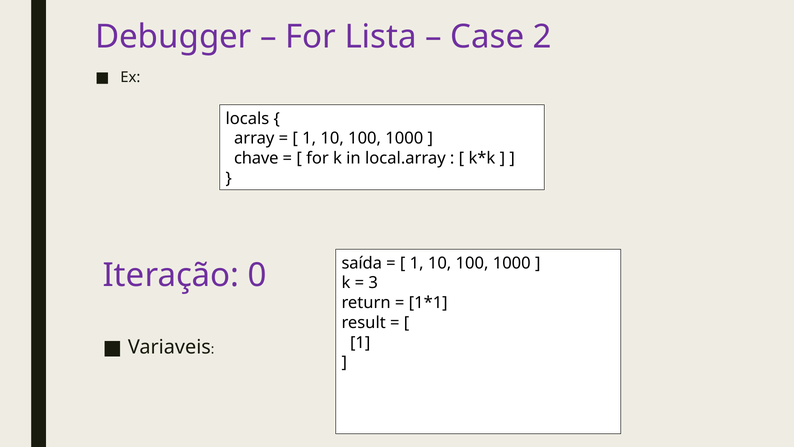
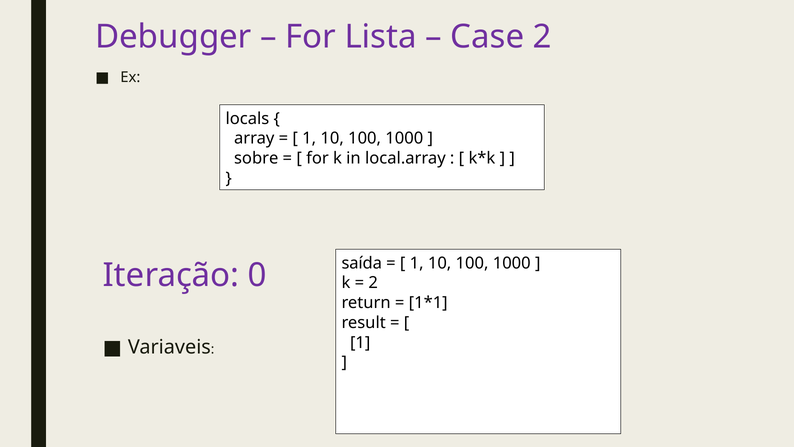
chave: chave -> sobre
3 at (373, 283): 3 -> 2
